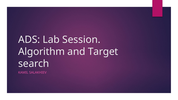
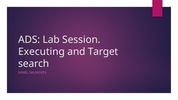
Algorithm: Algorithm -> Executing
